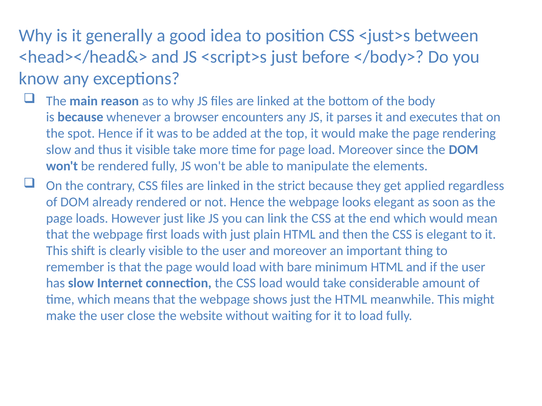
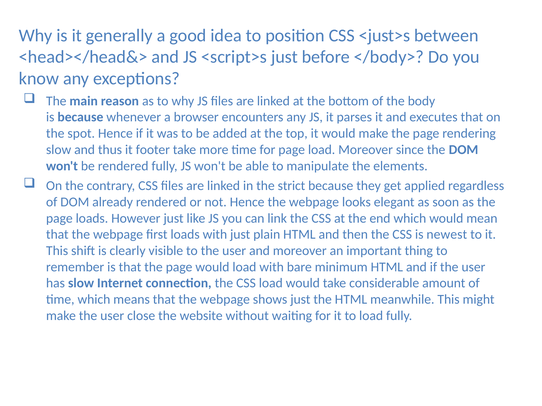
it visible: visible -> footer
is elegant: elegant -> newest
